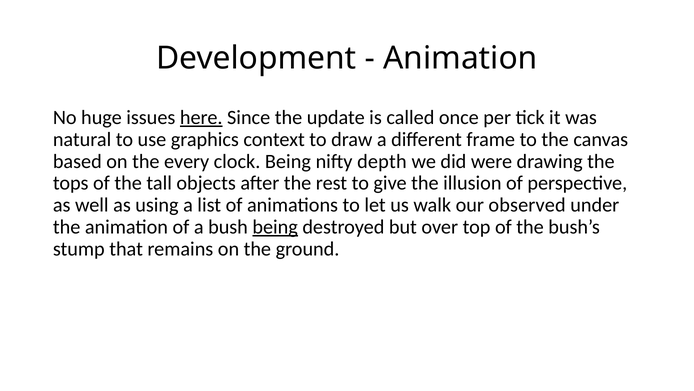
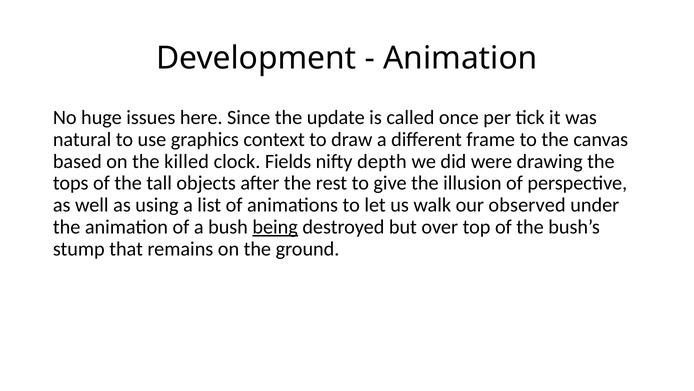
here underline: present -> none
every: every -> killed
clock Being: Being -> Fields
